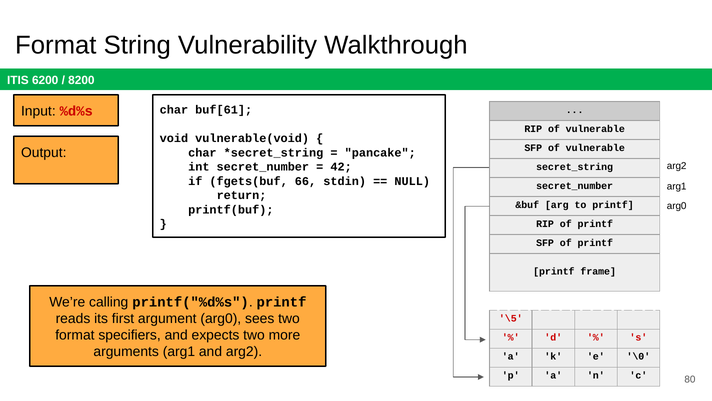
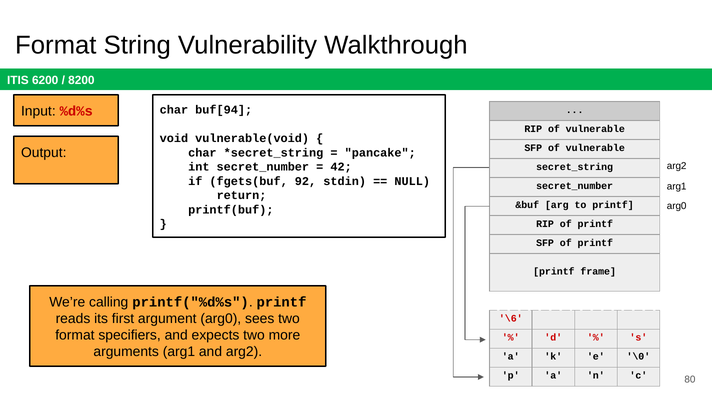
buf[61: buf[61 -> buf[94
66: 66 -> 92
\5: \5 -> \6
